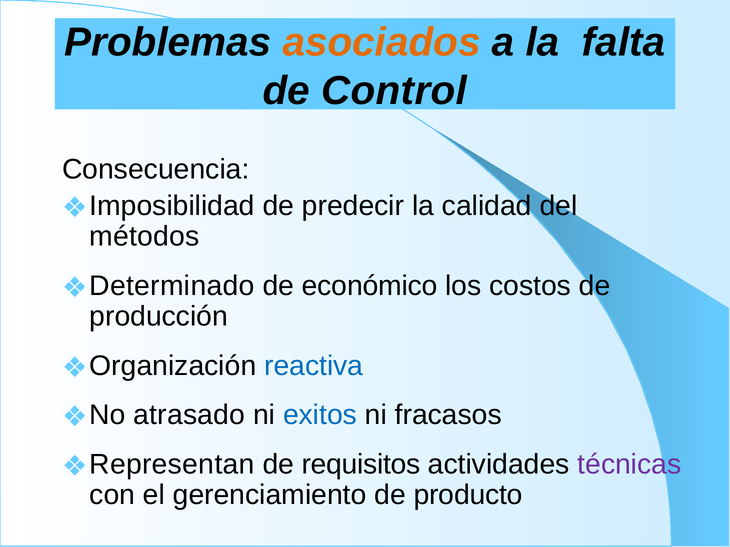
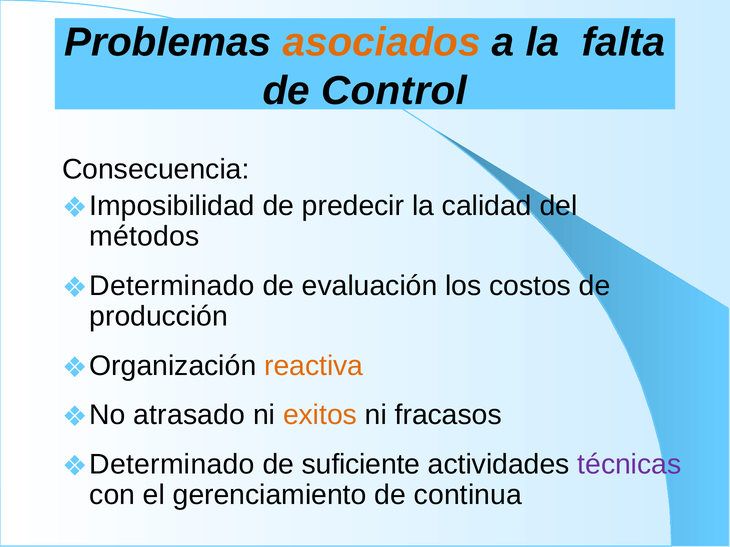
económico: económico -> evaluación
reactiva colour: blue -> orange
exitos colour: blue -> orange
Representan at (172, 465): Representan -> Determinado
requisitos: requisitos -> suficiente
producto: producto -> continua
